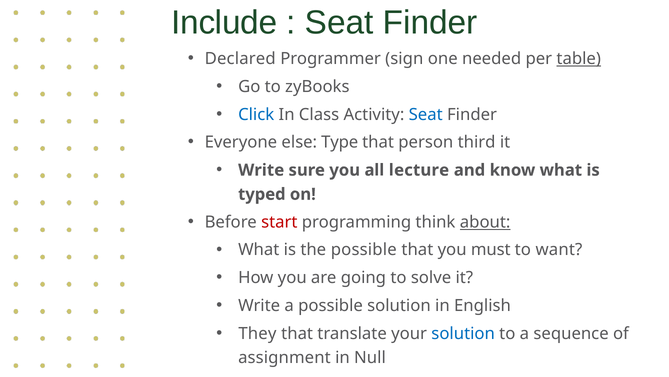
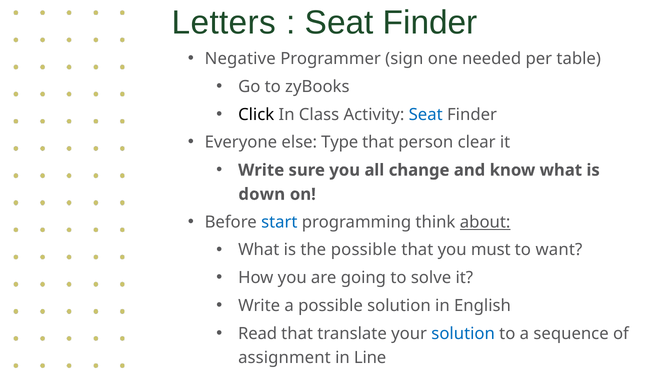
Include: Include -> Letters
Declared: Declared -> Negative
table underline: present -> none
Click colour: blue -> black
third: third -> clear
lecture: lecture -> change
typed: typed -> down
start colour: red -> blue
They: They -> Read
Null: Null -> Line
